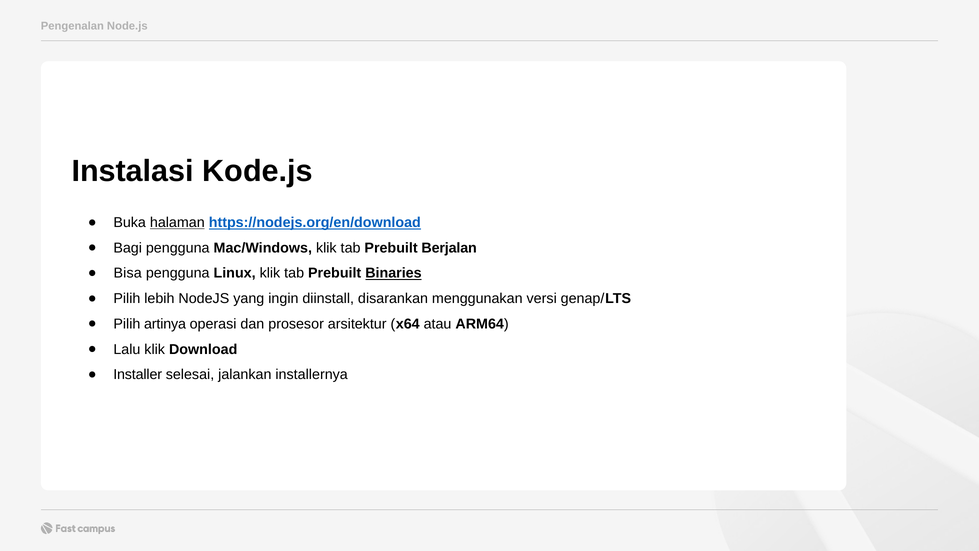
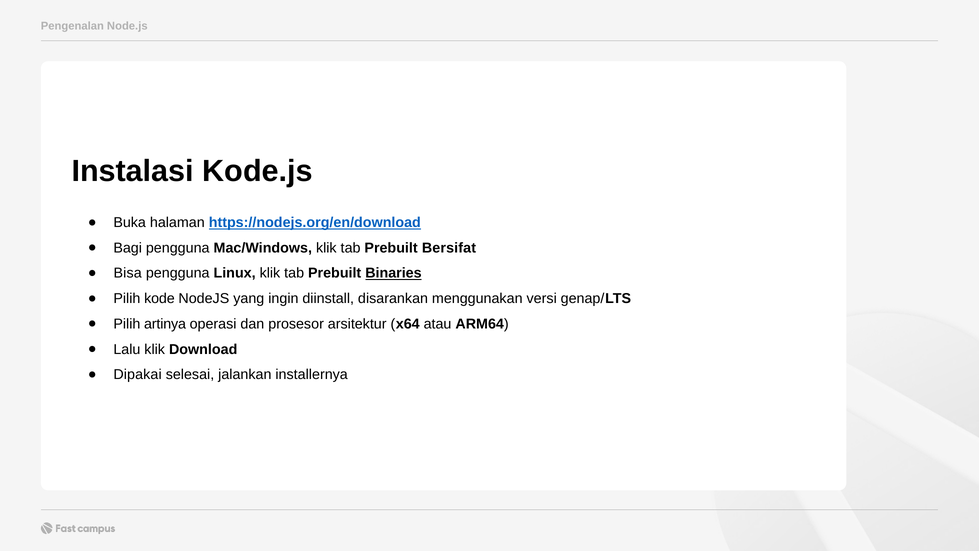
halaman underline: present -> none
Berjalan: Berjalan -> Bersifat
lebih: lebih -> kode
Installer: Installer -> Dipakai
